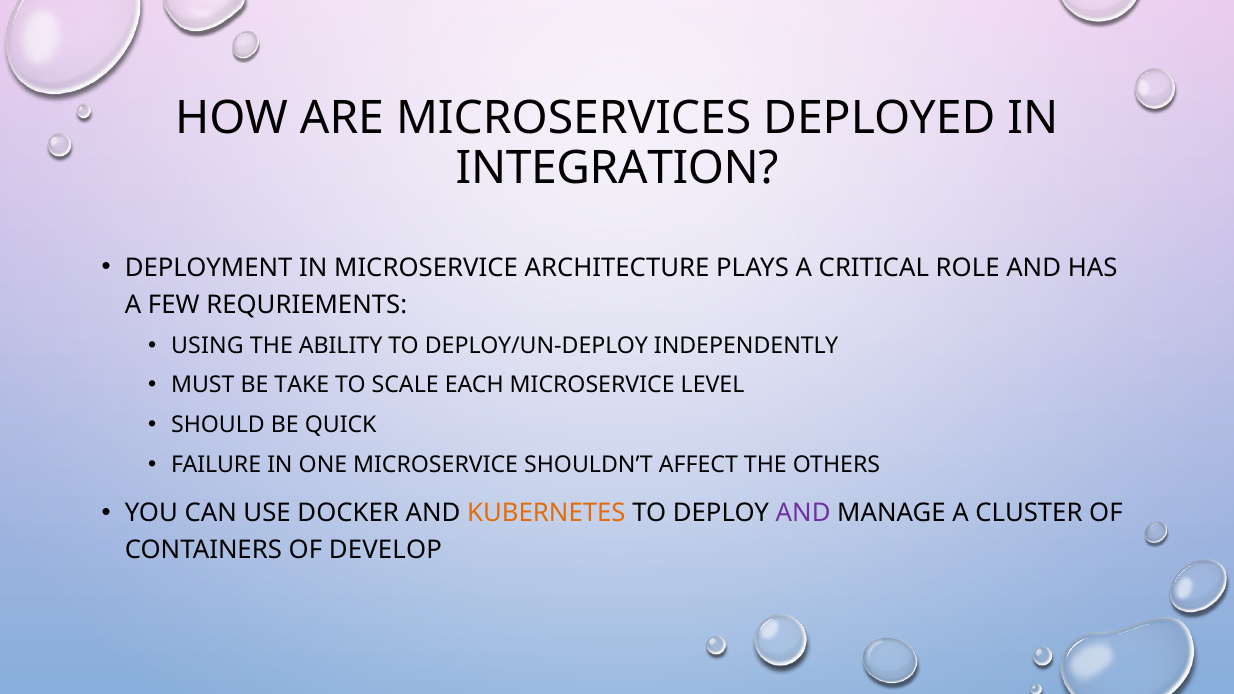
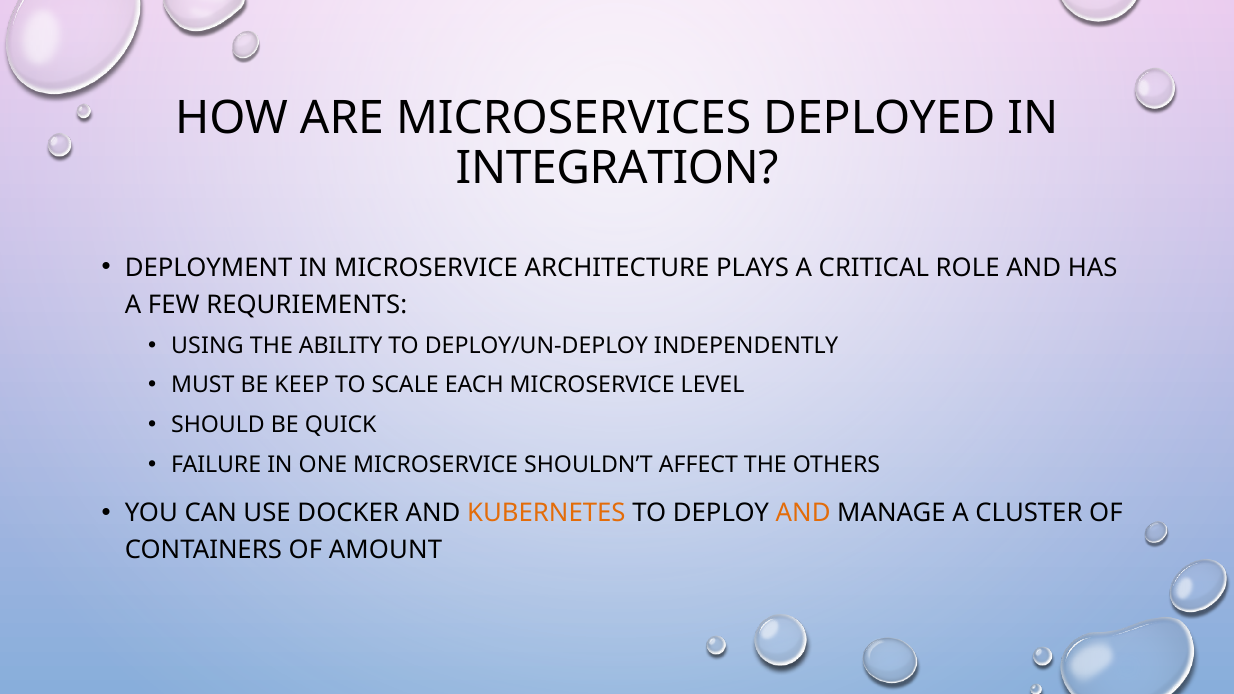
TAKE: TAKE -> KEEP
AND at (803, 513) colour: purple -> orange
DEVELOP: DEVELOP -> AMOUNT
